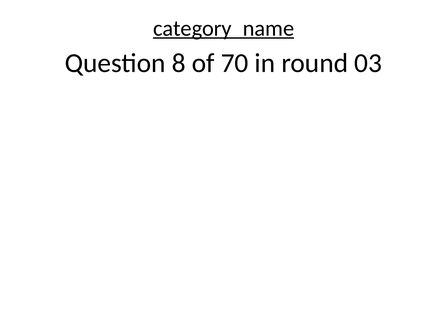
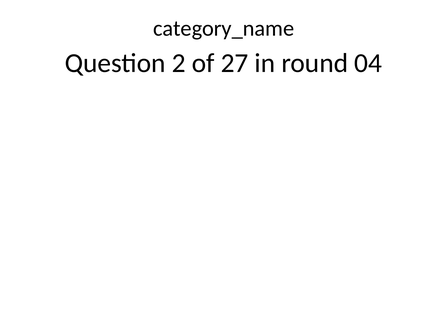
category_name underline: present -> none
8: 8 -> 2
70: 70 -> 27
03: 03 -> 04
